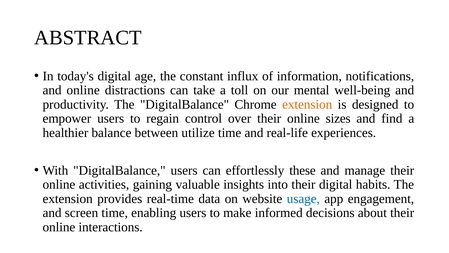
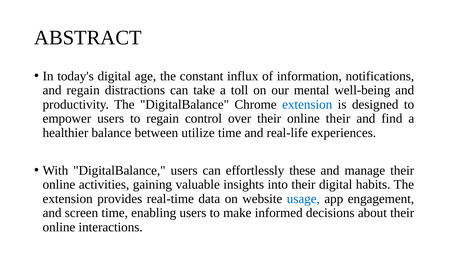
and online: online -> regain
extension at (307, 104) colour: orange -> blue
online sizes: sizes -> their
